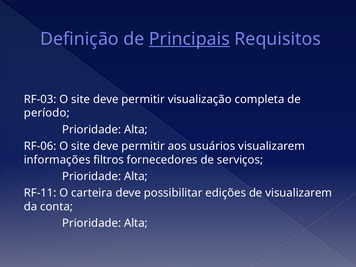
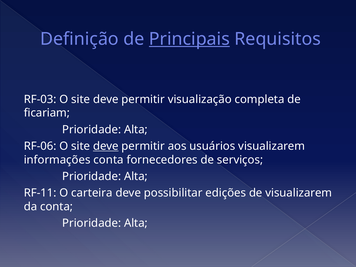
período: período -> ficariam
deve at (106, 146) underline: none -> present
informações filtros: filtros -> conta
